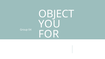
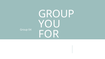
OBJECT at (56, 14): OBJECT -> GROUP
